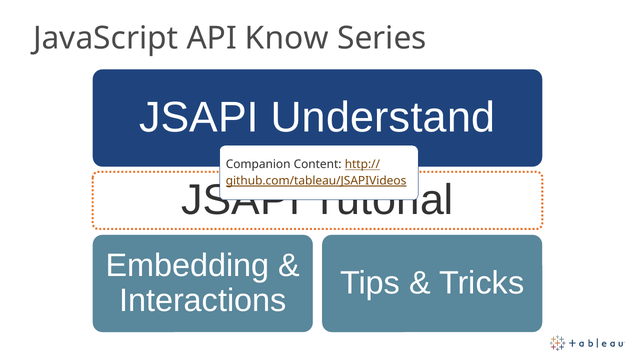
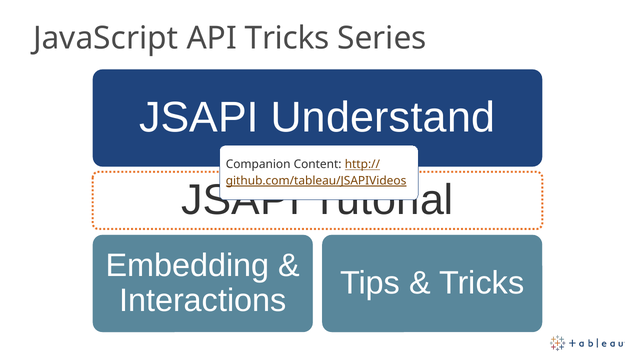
API Know: Know -> Tricks
